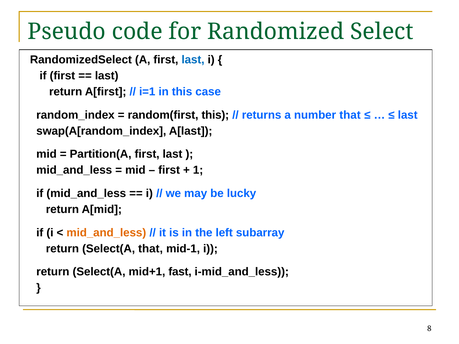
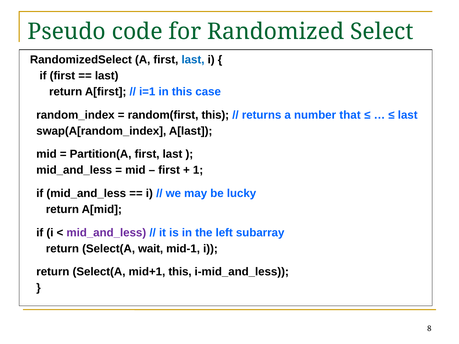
mid_and_less at (106, 233) colour: orange -> purple
Select(A that: that -> wait
mid+1 fast: fast -> this
